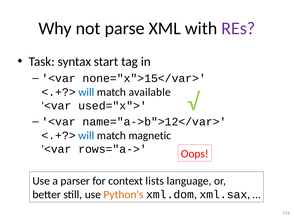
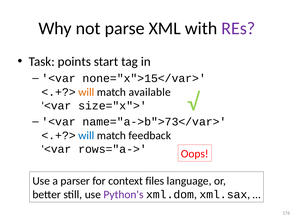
syntax: syntax -> points
will at (86, 92) colour: blue -> orange
used="x">: used="x"> -> size="x">
name="a->b">12</var>: name="a->b">12</var> -> name="a->b">73</var>
magnetic: magnetic -> feedback
lists: lists -> files
Python's colour: orange -> purple
